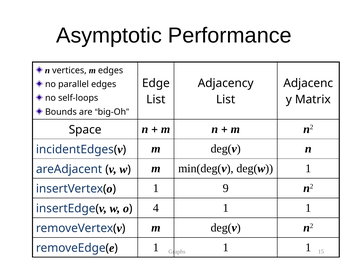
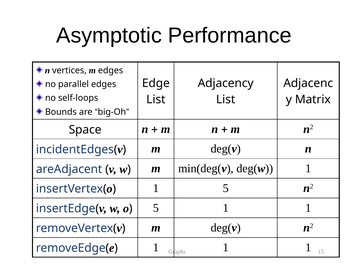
1 9: 9 -> 5
4 at (156, 208): 4 -> 5
